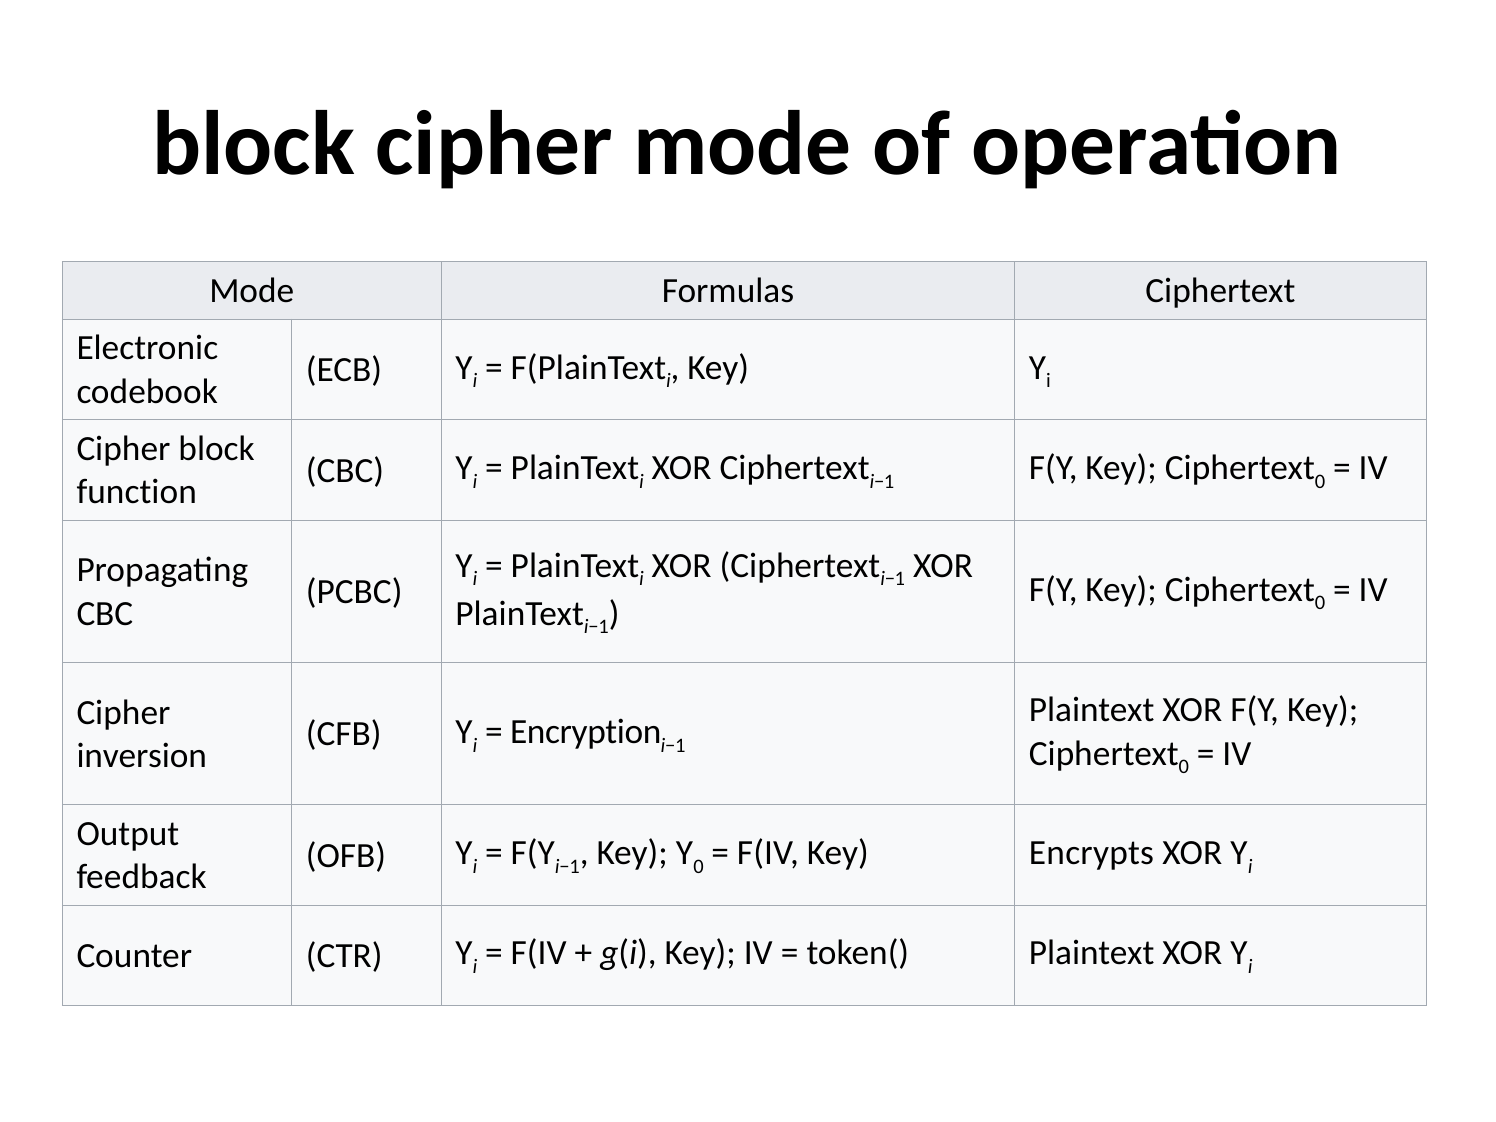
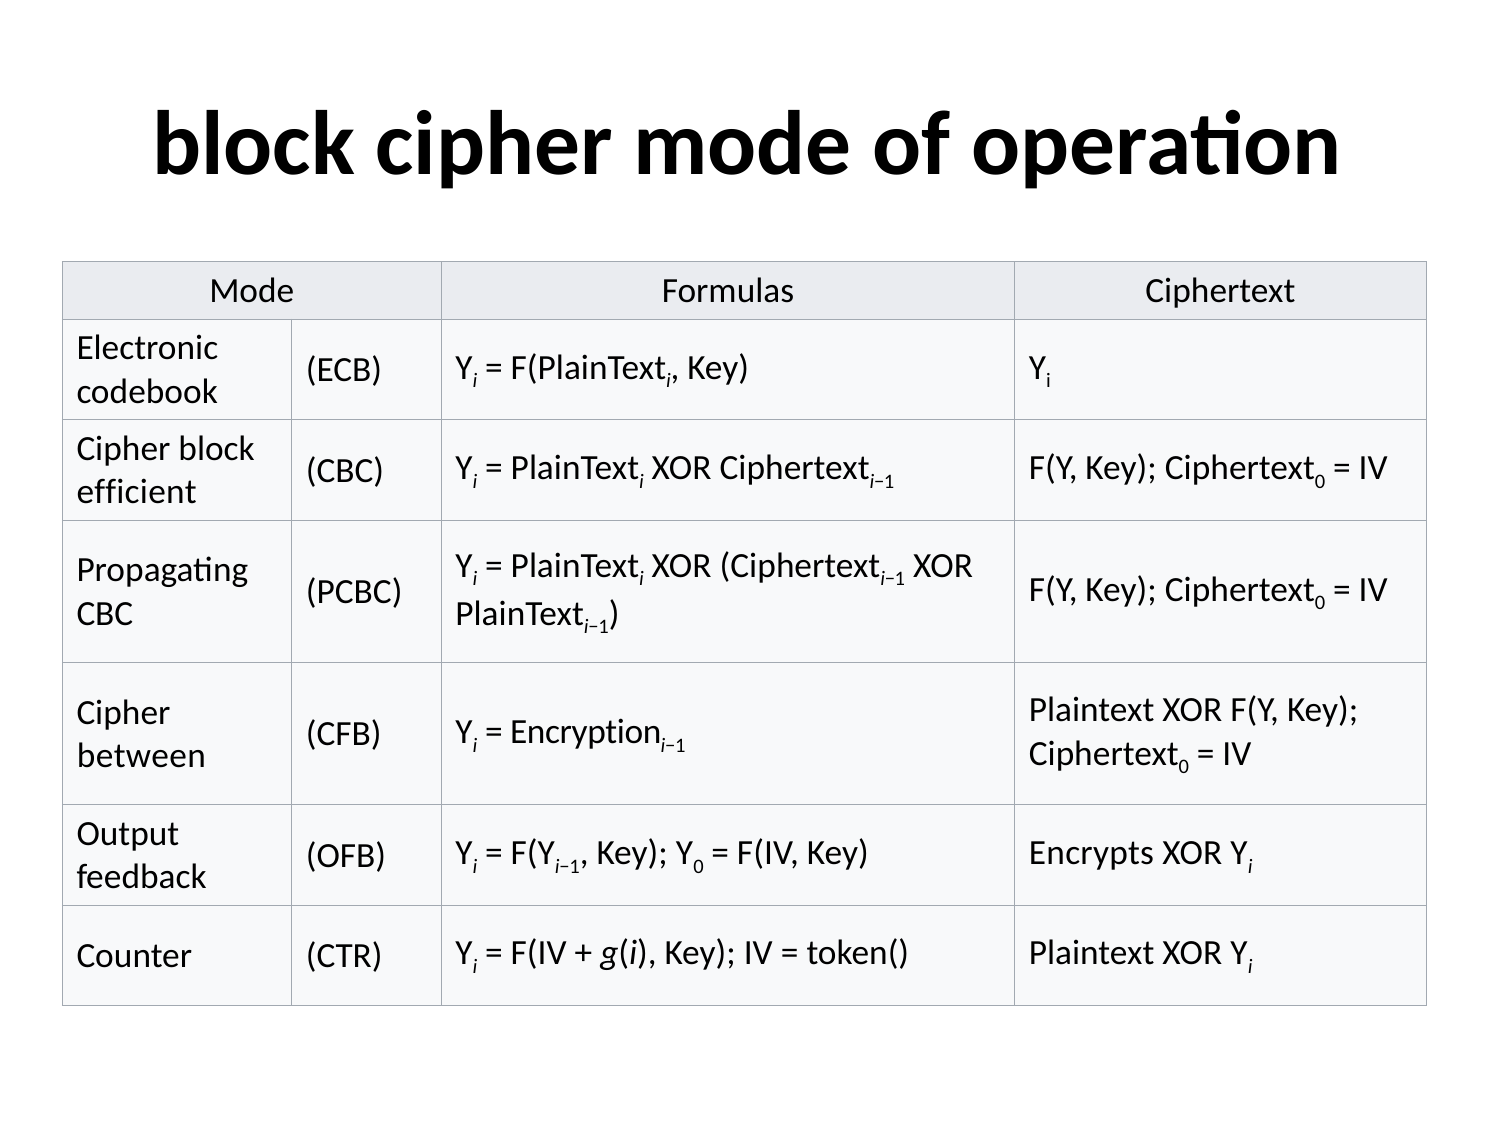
function: function -> efficient
inversion: inversion -> between
